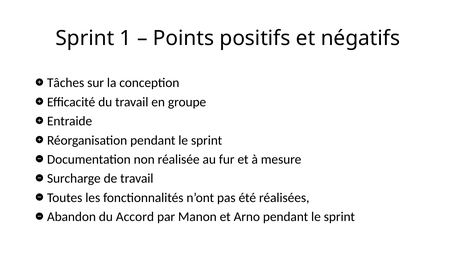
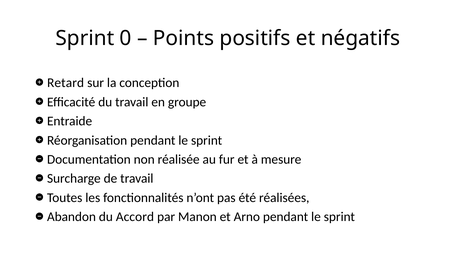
1: 1 -> 0
Tâches: Tâches -> Retard
